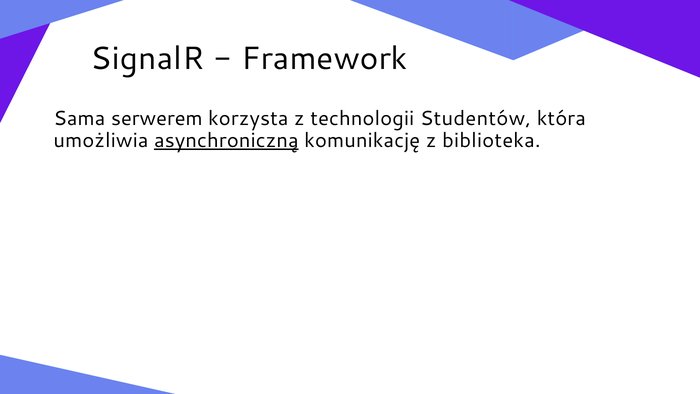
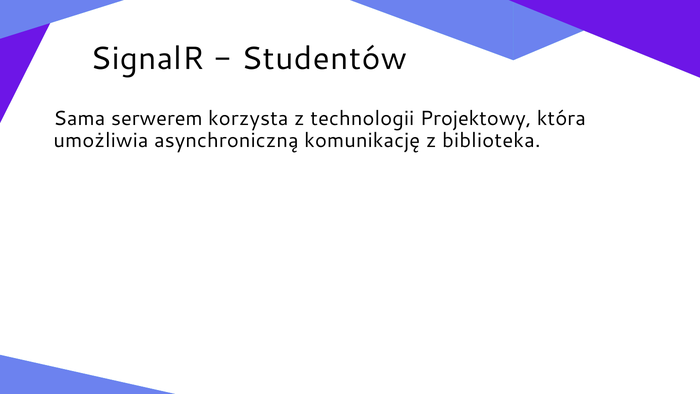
Framework: Framework -> Studentów
Studentów: Studentów -> Projektowy
asynchroniczną underline: present -> none
